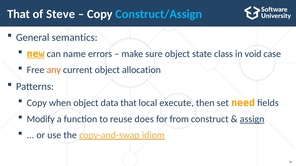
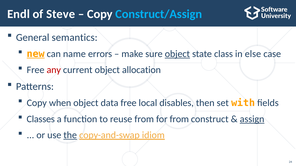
That at (19, 14): That -> Endl
object at (177, 54) underline: none -> present
void: void -> else
any colour: orange -> red
data that: that -> free
execute: execute -> disables
need: need -> with
Modify: Modify -> Classes
reuse does: does -> from
the underline: none -> present
